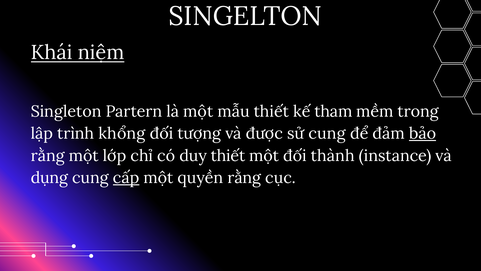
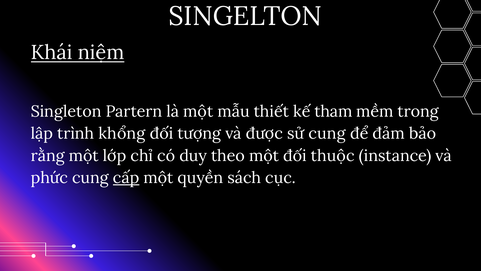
bảo underline: present -> none
duy thiết: thiết -> theo
thành: thành -> thuộc
dụng: dụng -> phức
quyền rằng: rằng -> sách
